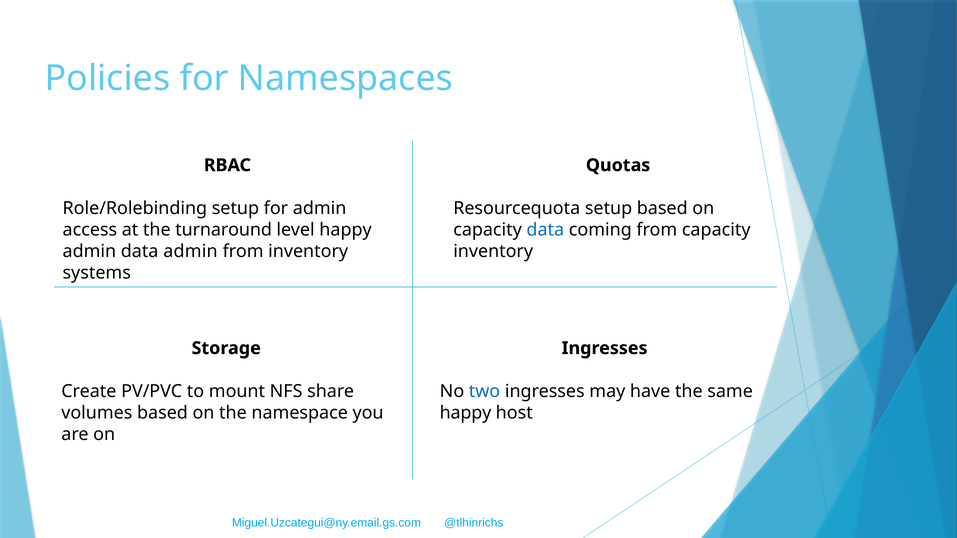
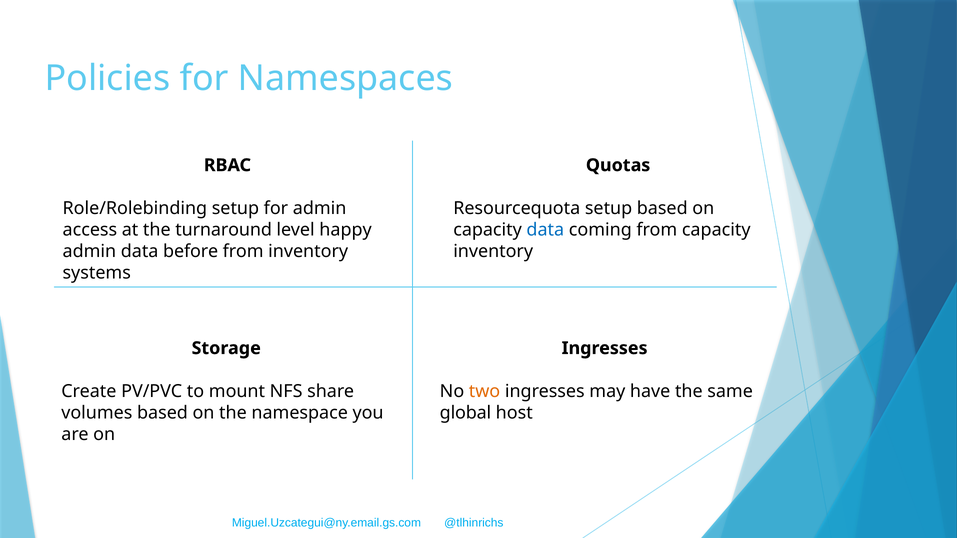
data admin: admin -> before
two colour: blue -> orange
happy at (466, 413): happy -> global
